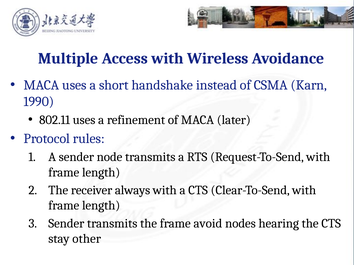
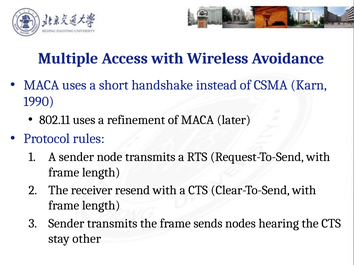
always: always -> resend
avoid: avoid -> sends
